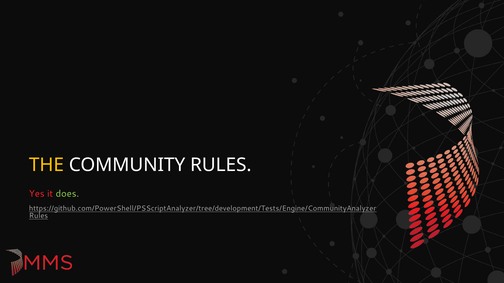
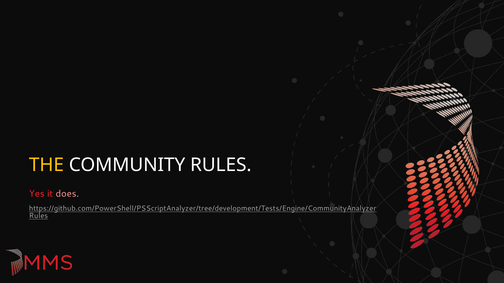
does colour: light green -> pink
